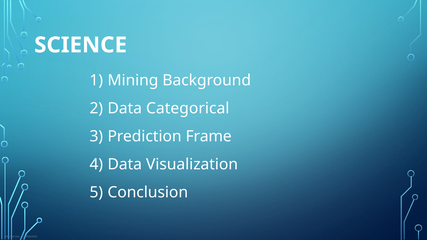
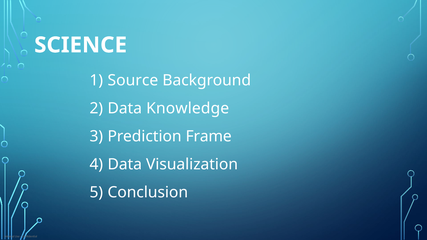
Mining: Mining -> Source
Categorical: Categorical -> Knowledge
